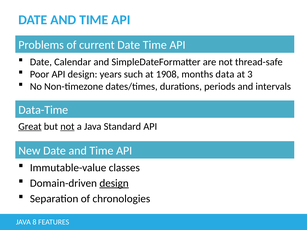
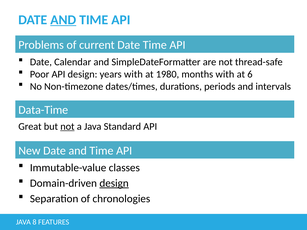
AND at (63, 20) underline: none -> present
years such: such -> with
1908: 1908 -> 1980
months data: data -> with
3: 3 -> 6
Great underline: present -> none
